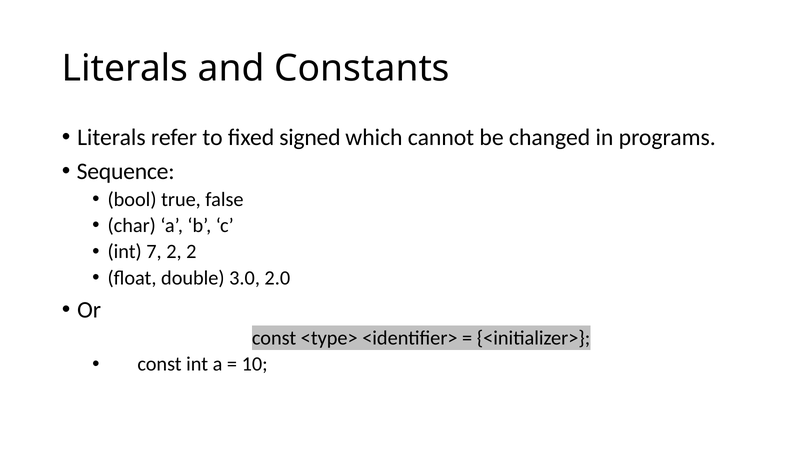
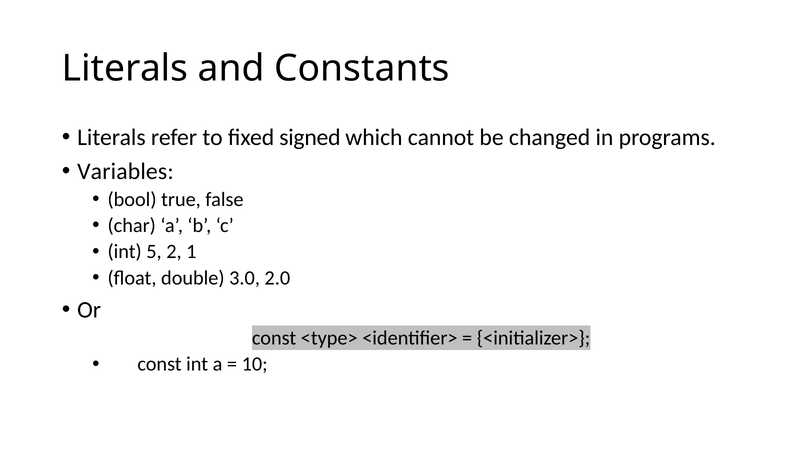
Sequence: Sequence -> Variables
7: 7 -> 5
2 2: 2 -> 1
